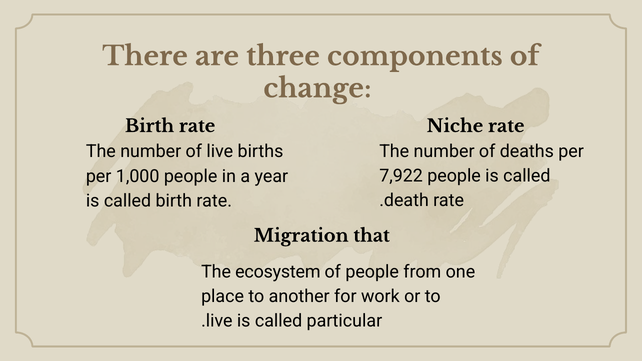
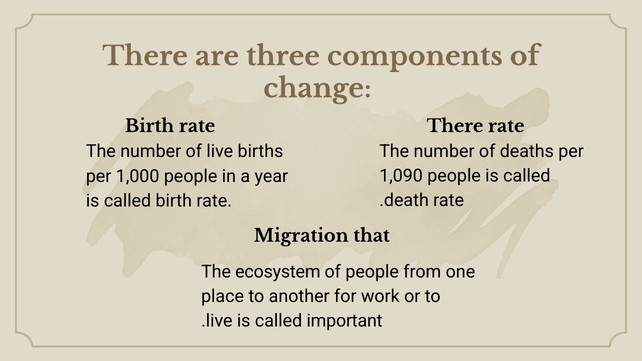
Niche at (455, 126): Niche -> There
7,922: 7,922 -> 1,090
particular: particular -> important
